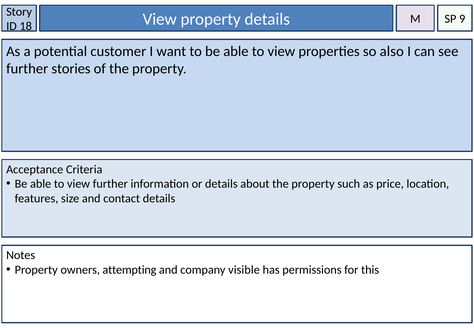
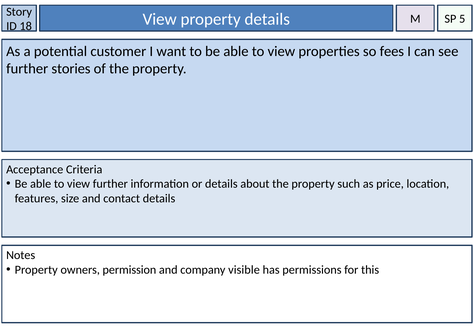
9: 9 -> 5
also: also -> fees
attempting: attempting -> permission
